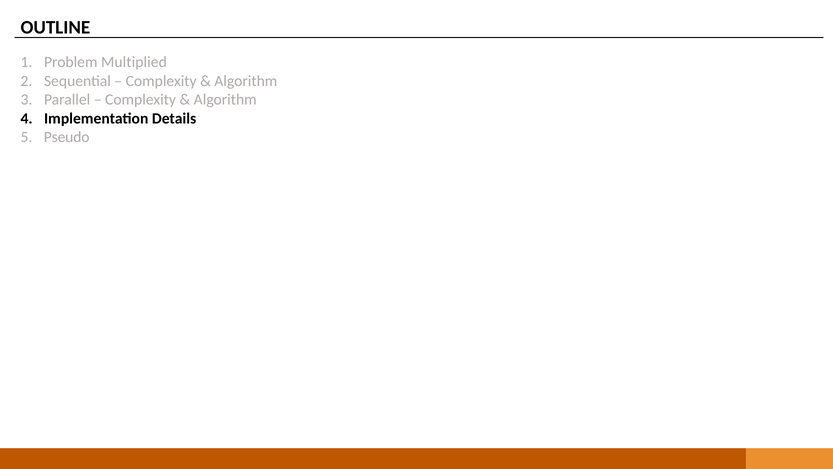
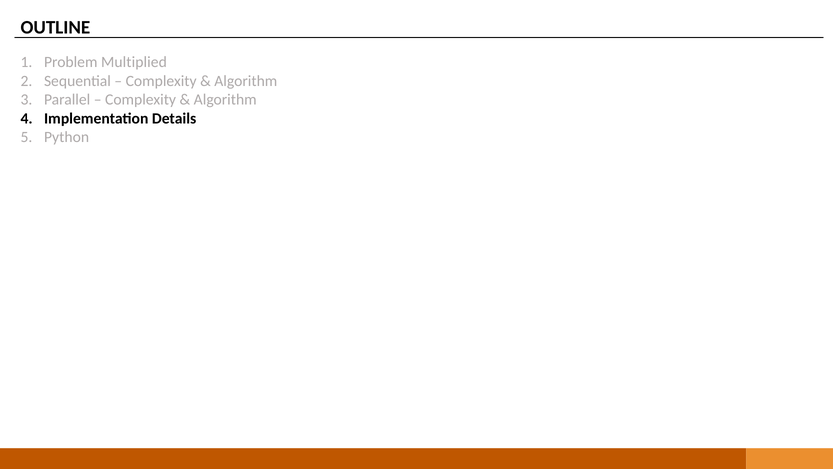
Pseudo: Pseudo -> Python
